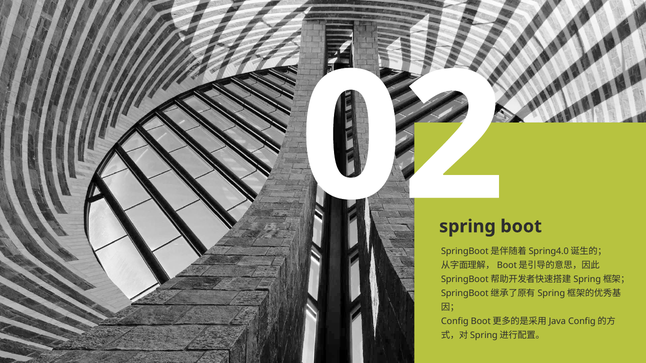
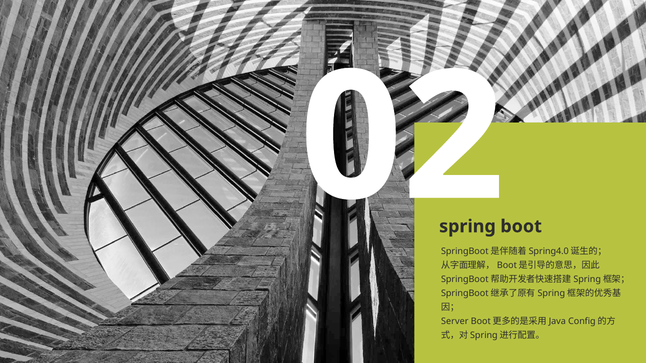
Config at (455, 322): Config -> Server
